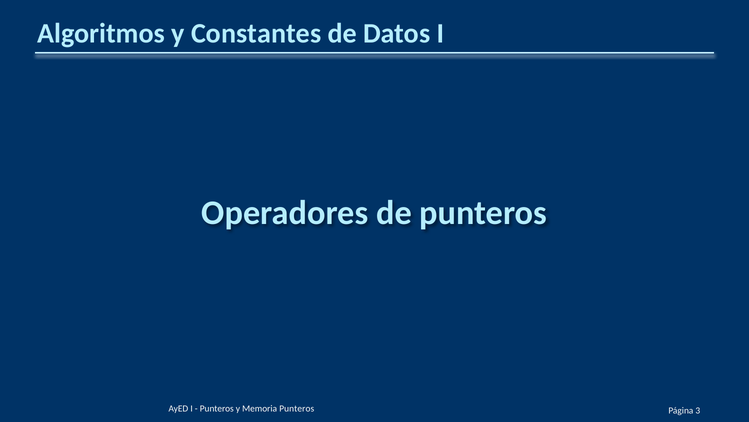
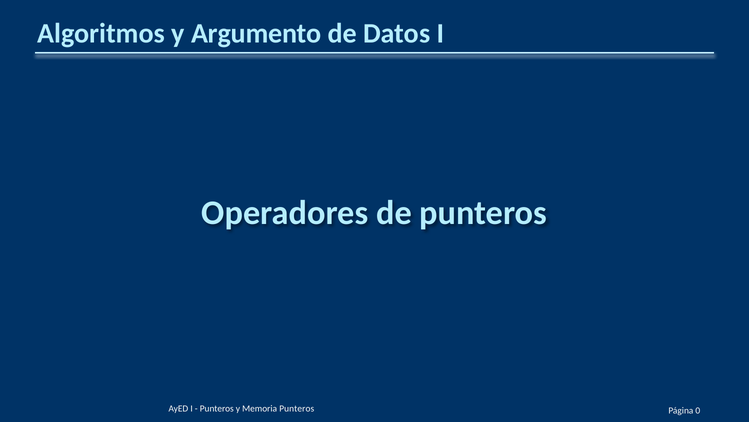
Constantes: Constantes -> Argumento
3: 3 -> 0
